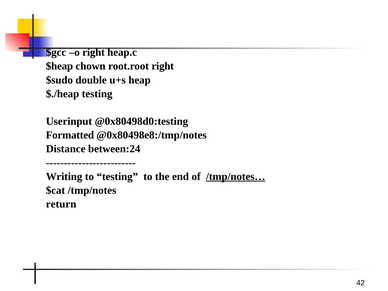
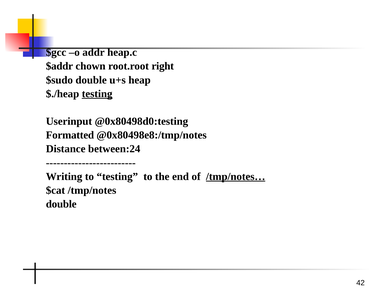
o right: right -> addr
$heap: $heap -> $addr
testing at (97, 94) underline: none -> present
return at (61, 204): return -> double
